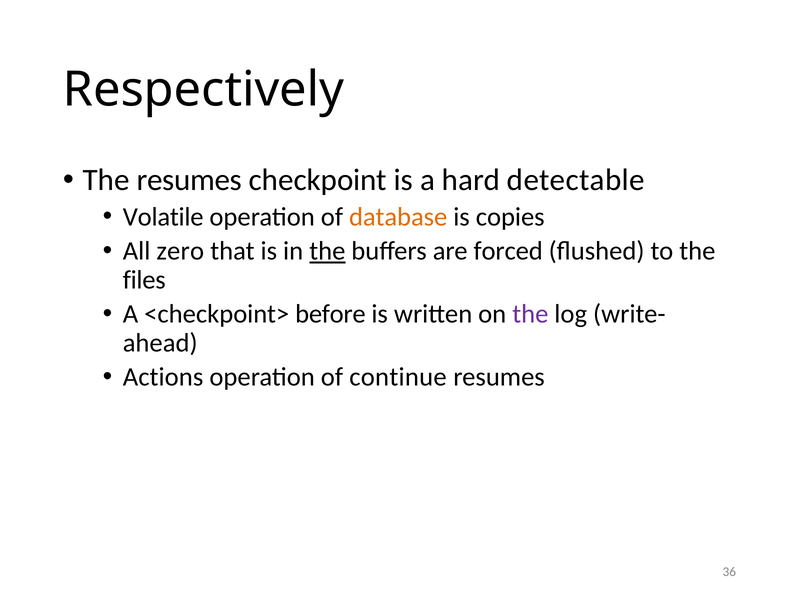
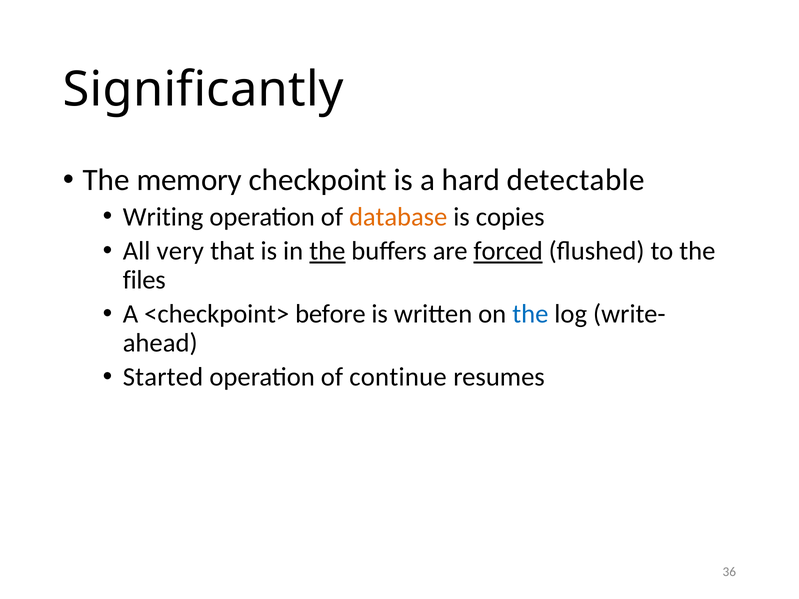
Respectively: Respectively -> Significantly
The resumes: resumes -> memory
Volatile: Volatile -> Writing
zero: zero -> very
forced underline: none -> present
the at (530, 314) colour: purple -> blue
Actions: Actions -> Started
